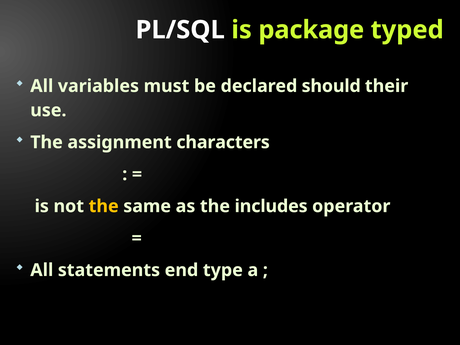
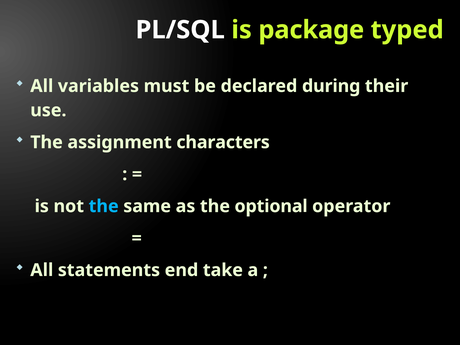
should: should -> during
the at (104, 206) colour: yellow -> light blue
includes: includes -> optional
type: type -> take
